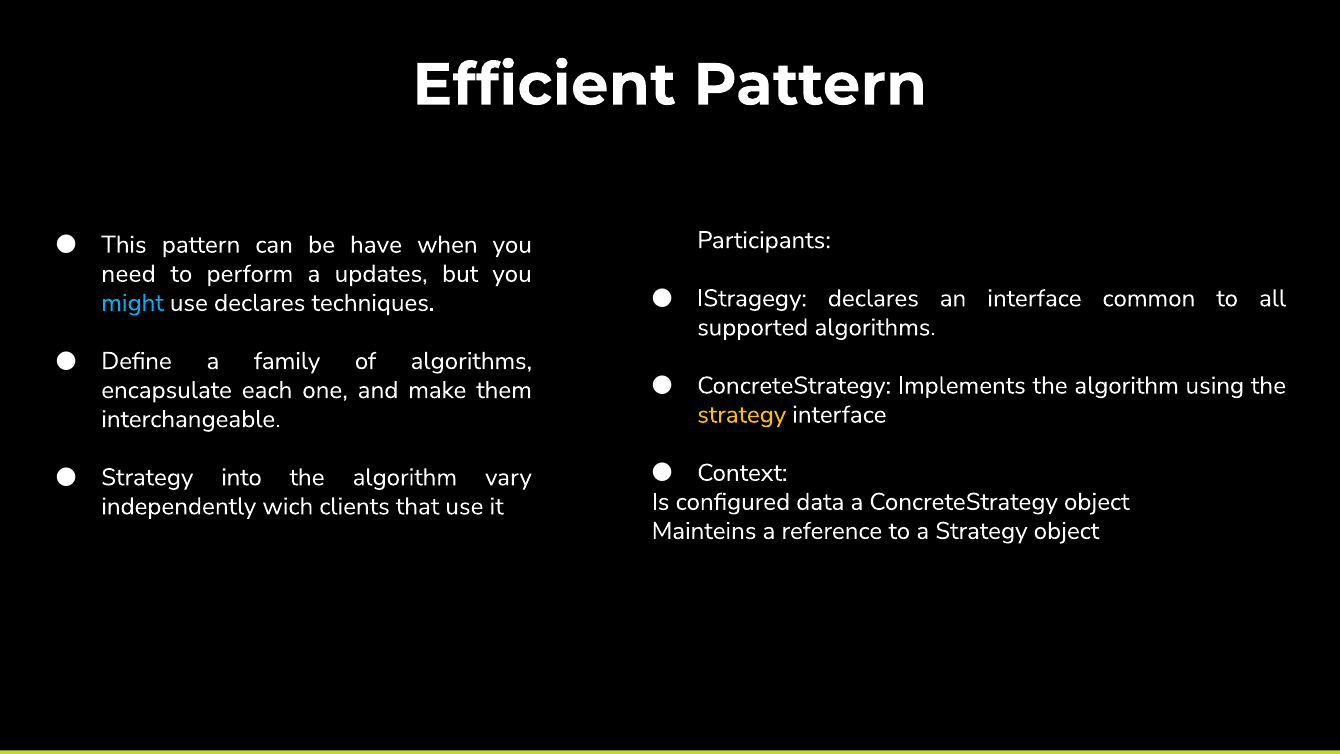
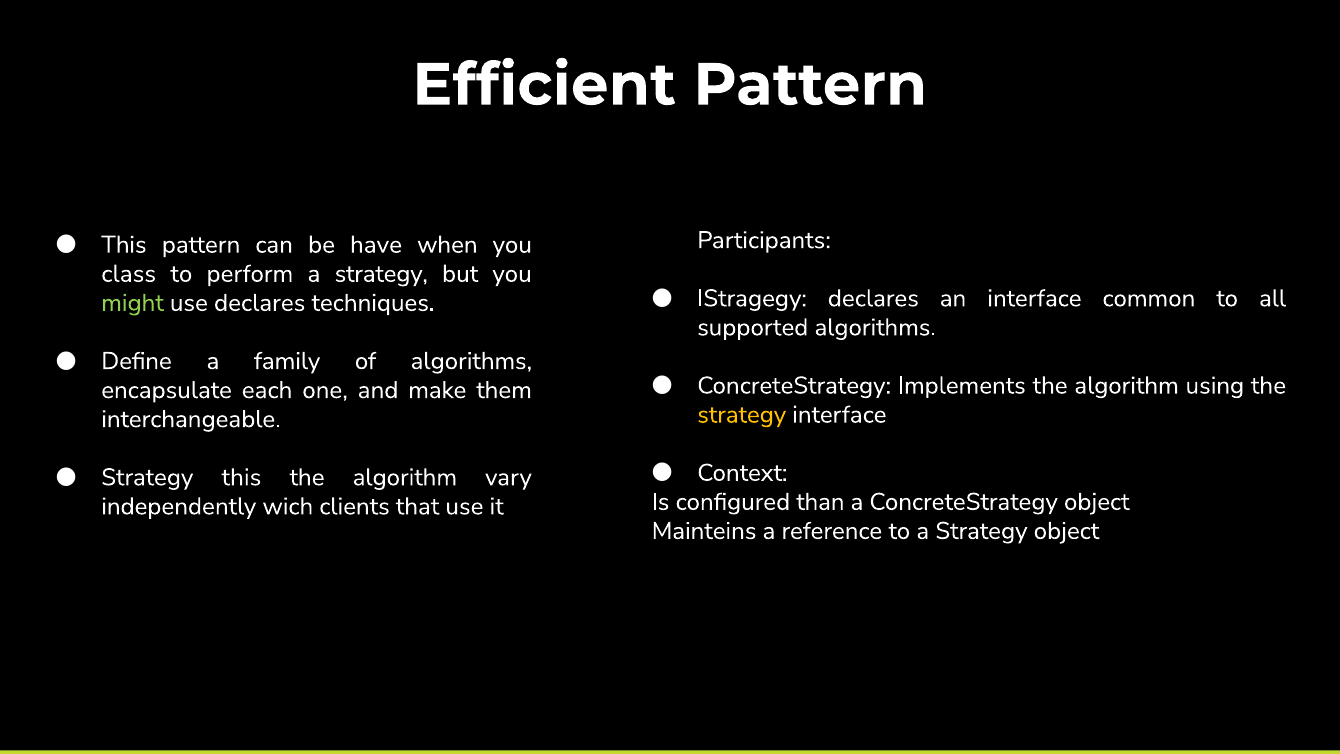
need: need -> class
perform a updates: updates -> strategy
might colour: light blue -> light green
Strategy into: into -> this
data: data -> than
